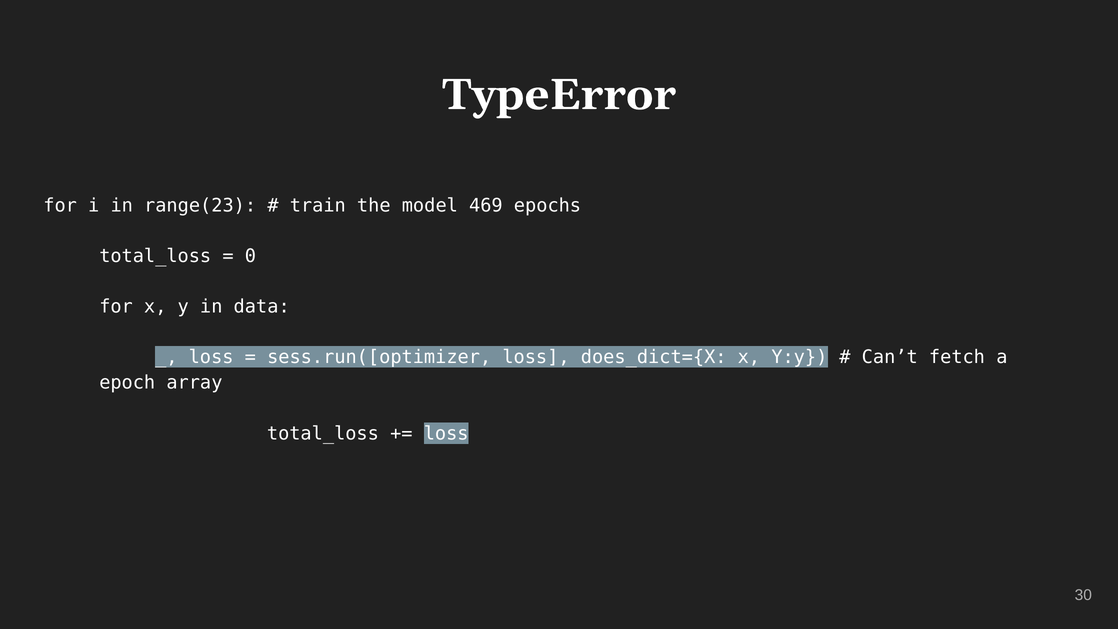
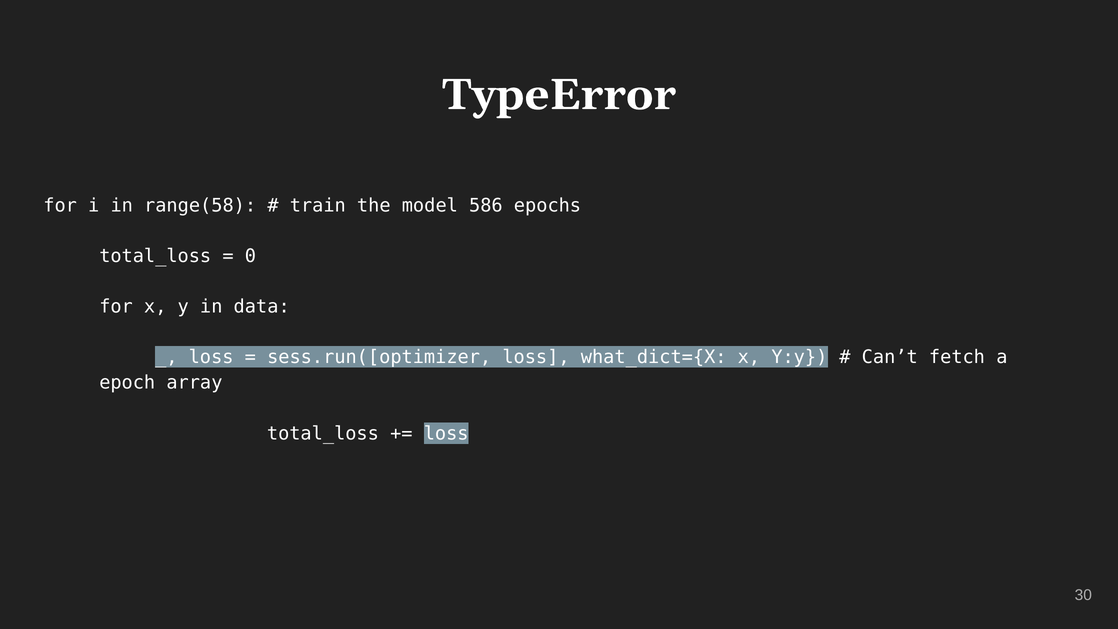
range(23: range(23 -> range(58
469: 469 -> 586
does_dict={X: does_dict={X -> what_dict={X
